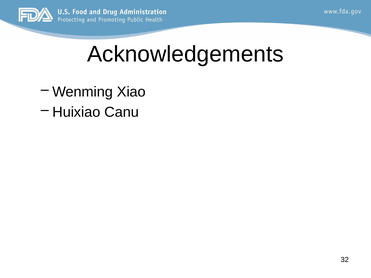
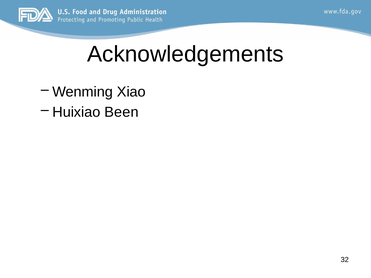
Canu: Canu -> Been
